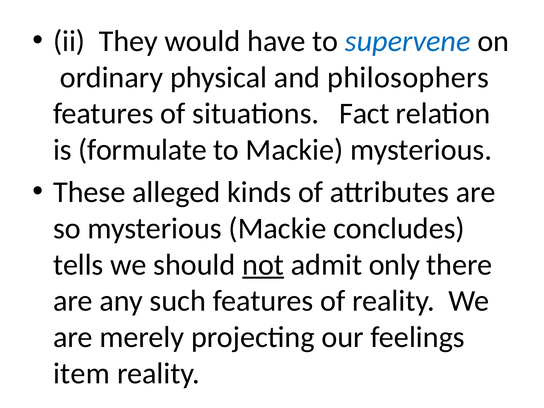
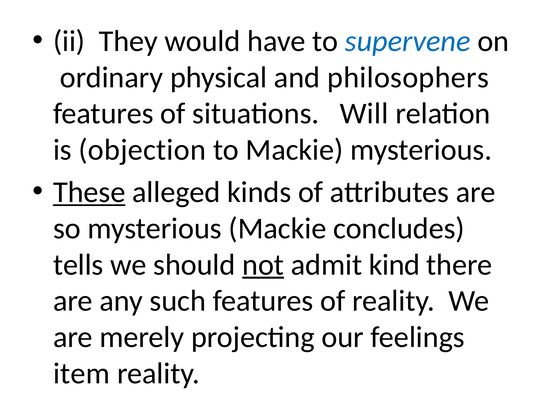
Fact: Fact -> Will
formulate: formulate -> objection
These underline: none -> present
only: only -> kind
